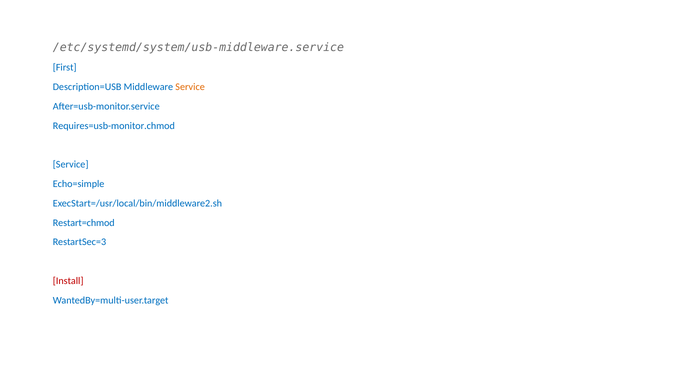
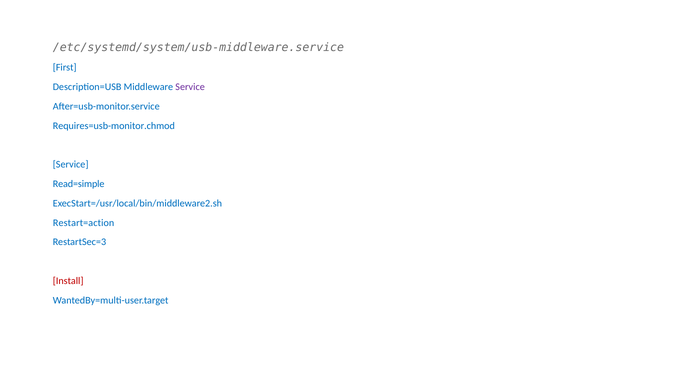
Service at (190, 87) colour: orange -> purple
Echo=simple: Echo=simple -> Read=simple
Restart=chmod: Restart=chmod -> Restart=action
